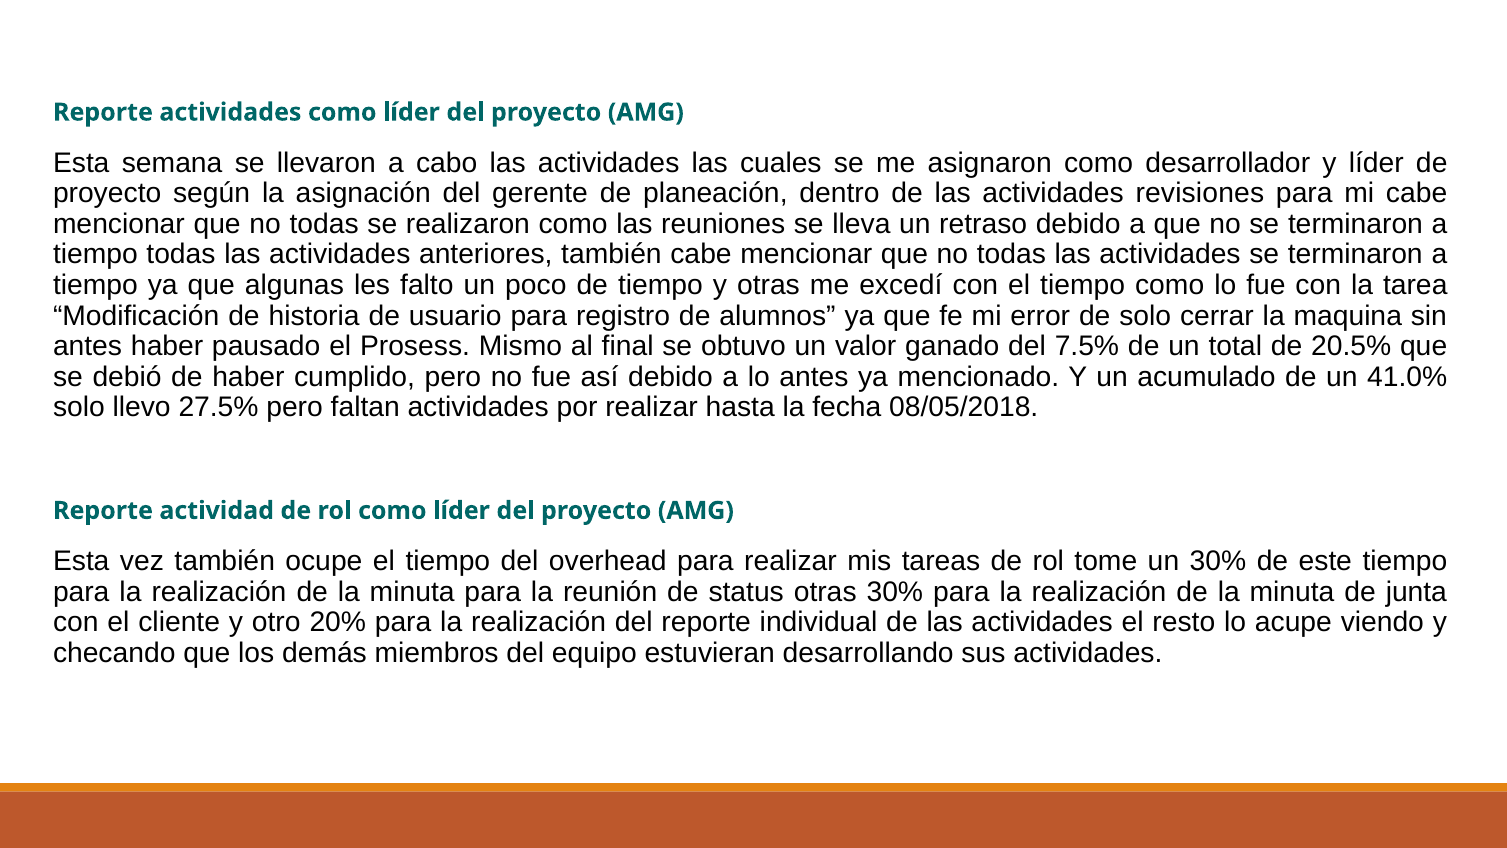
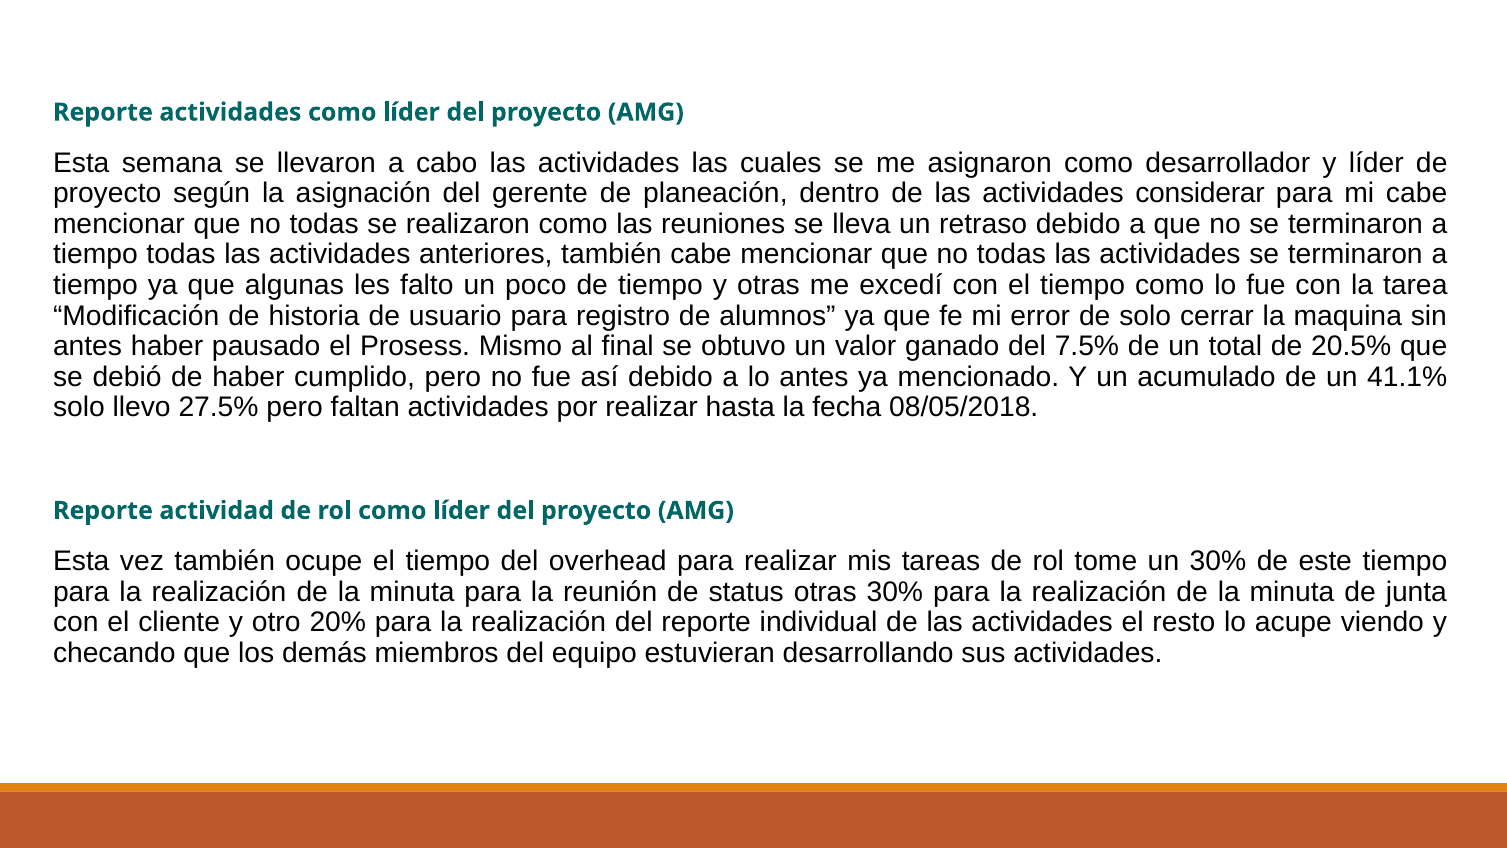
revisiones: revisiones -> considerar
41.0%: 41.0% -> 41.1%
